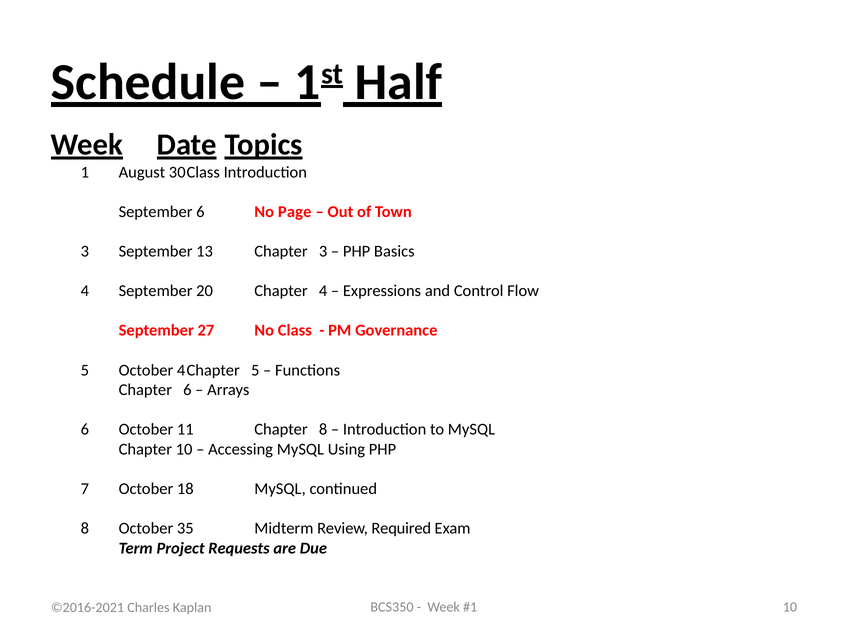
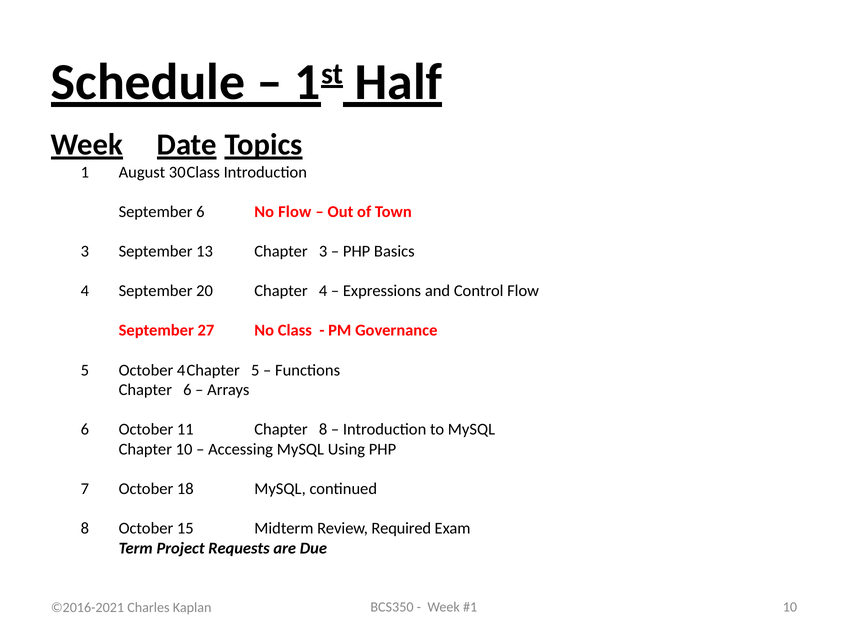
No Page: Page -> Flow
35: 35 -> 15
